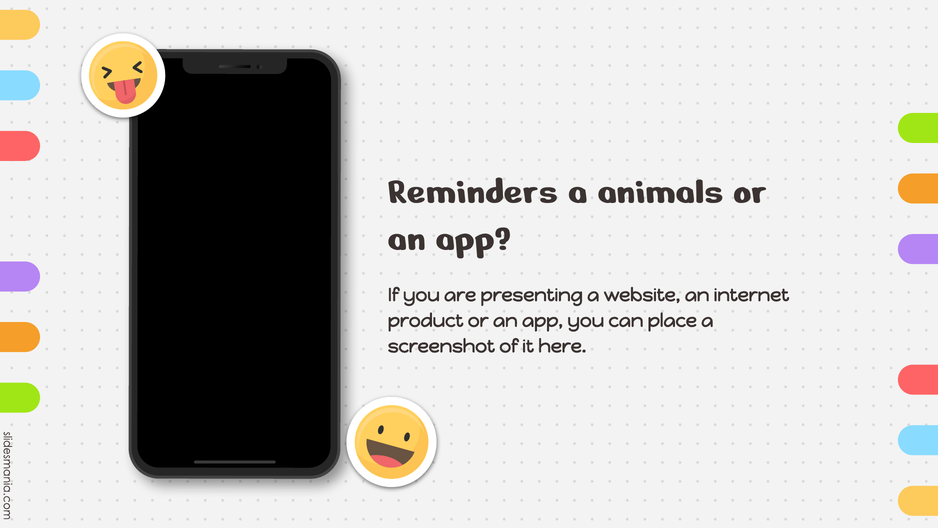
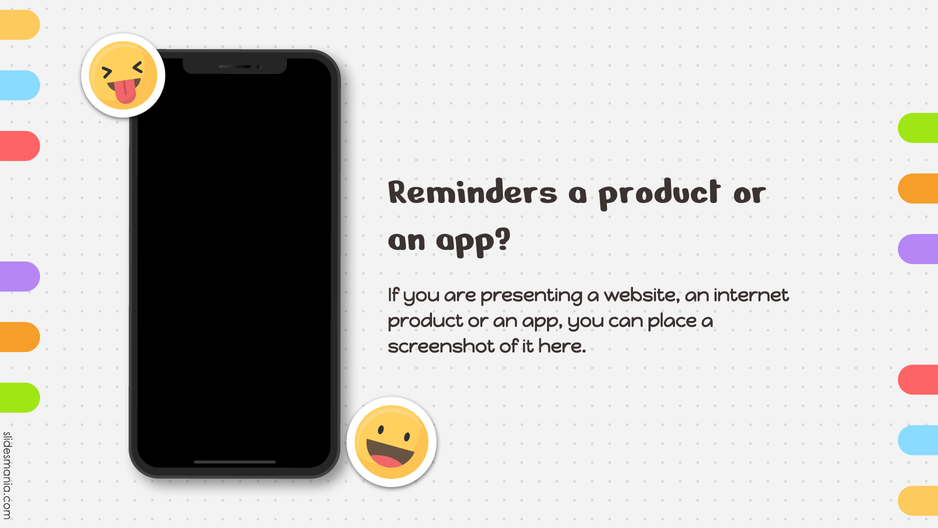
a animals: animals -> product
